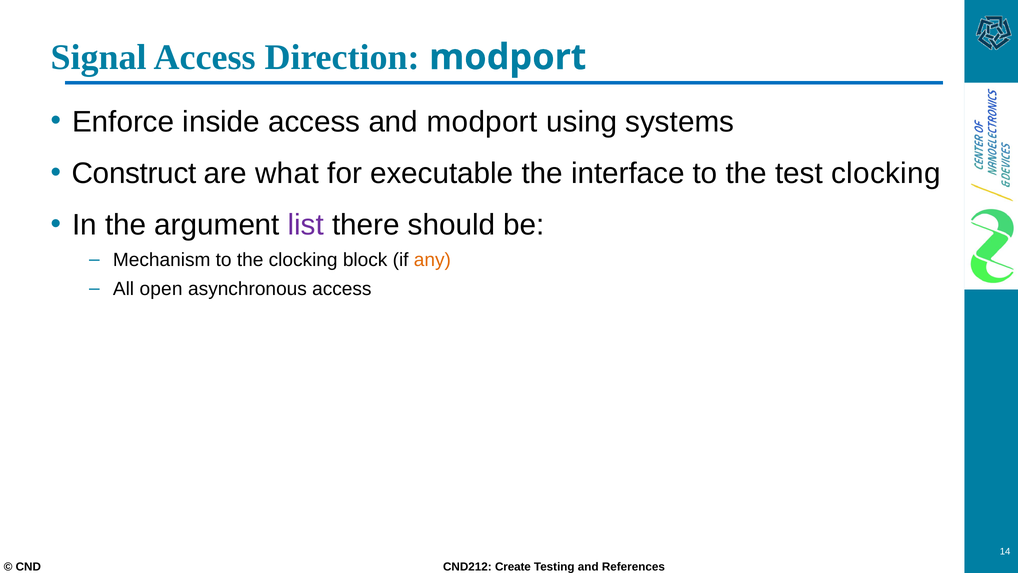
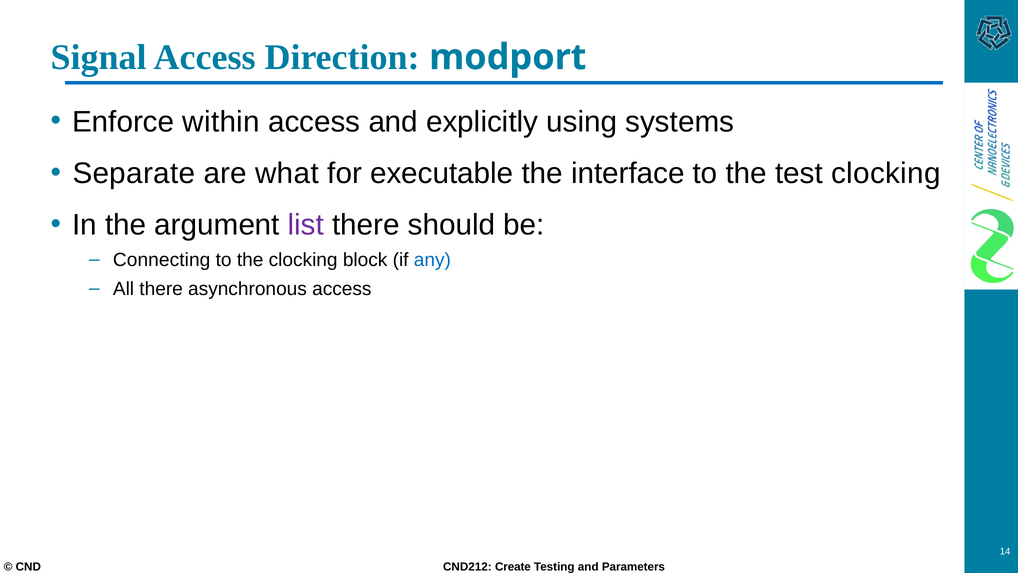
inside: inside -> within
and modport: modport -> explicitly
Construct: Construct -> Separate
Mechanism: Mechanism -> Connecting
any colour: orange -> blue
All open: open -> there
References: References -> Parameters
